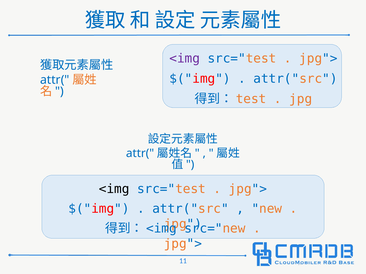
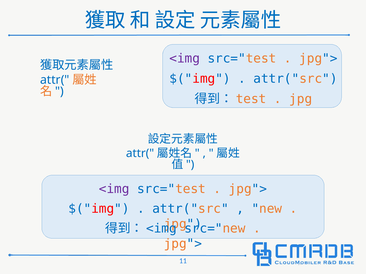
<img at (114, 189) colour: black -> purple
